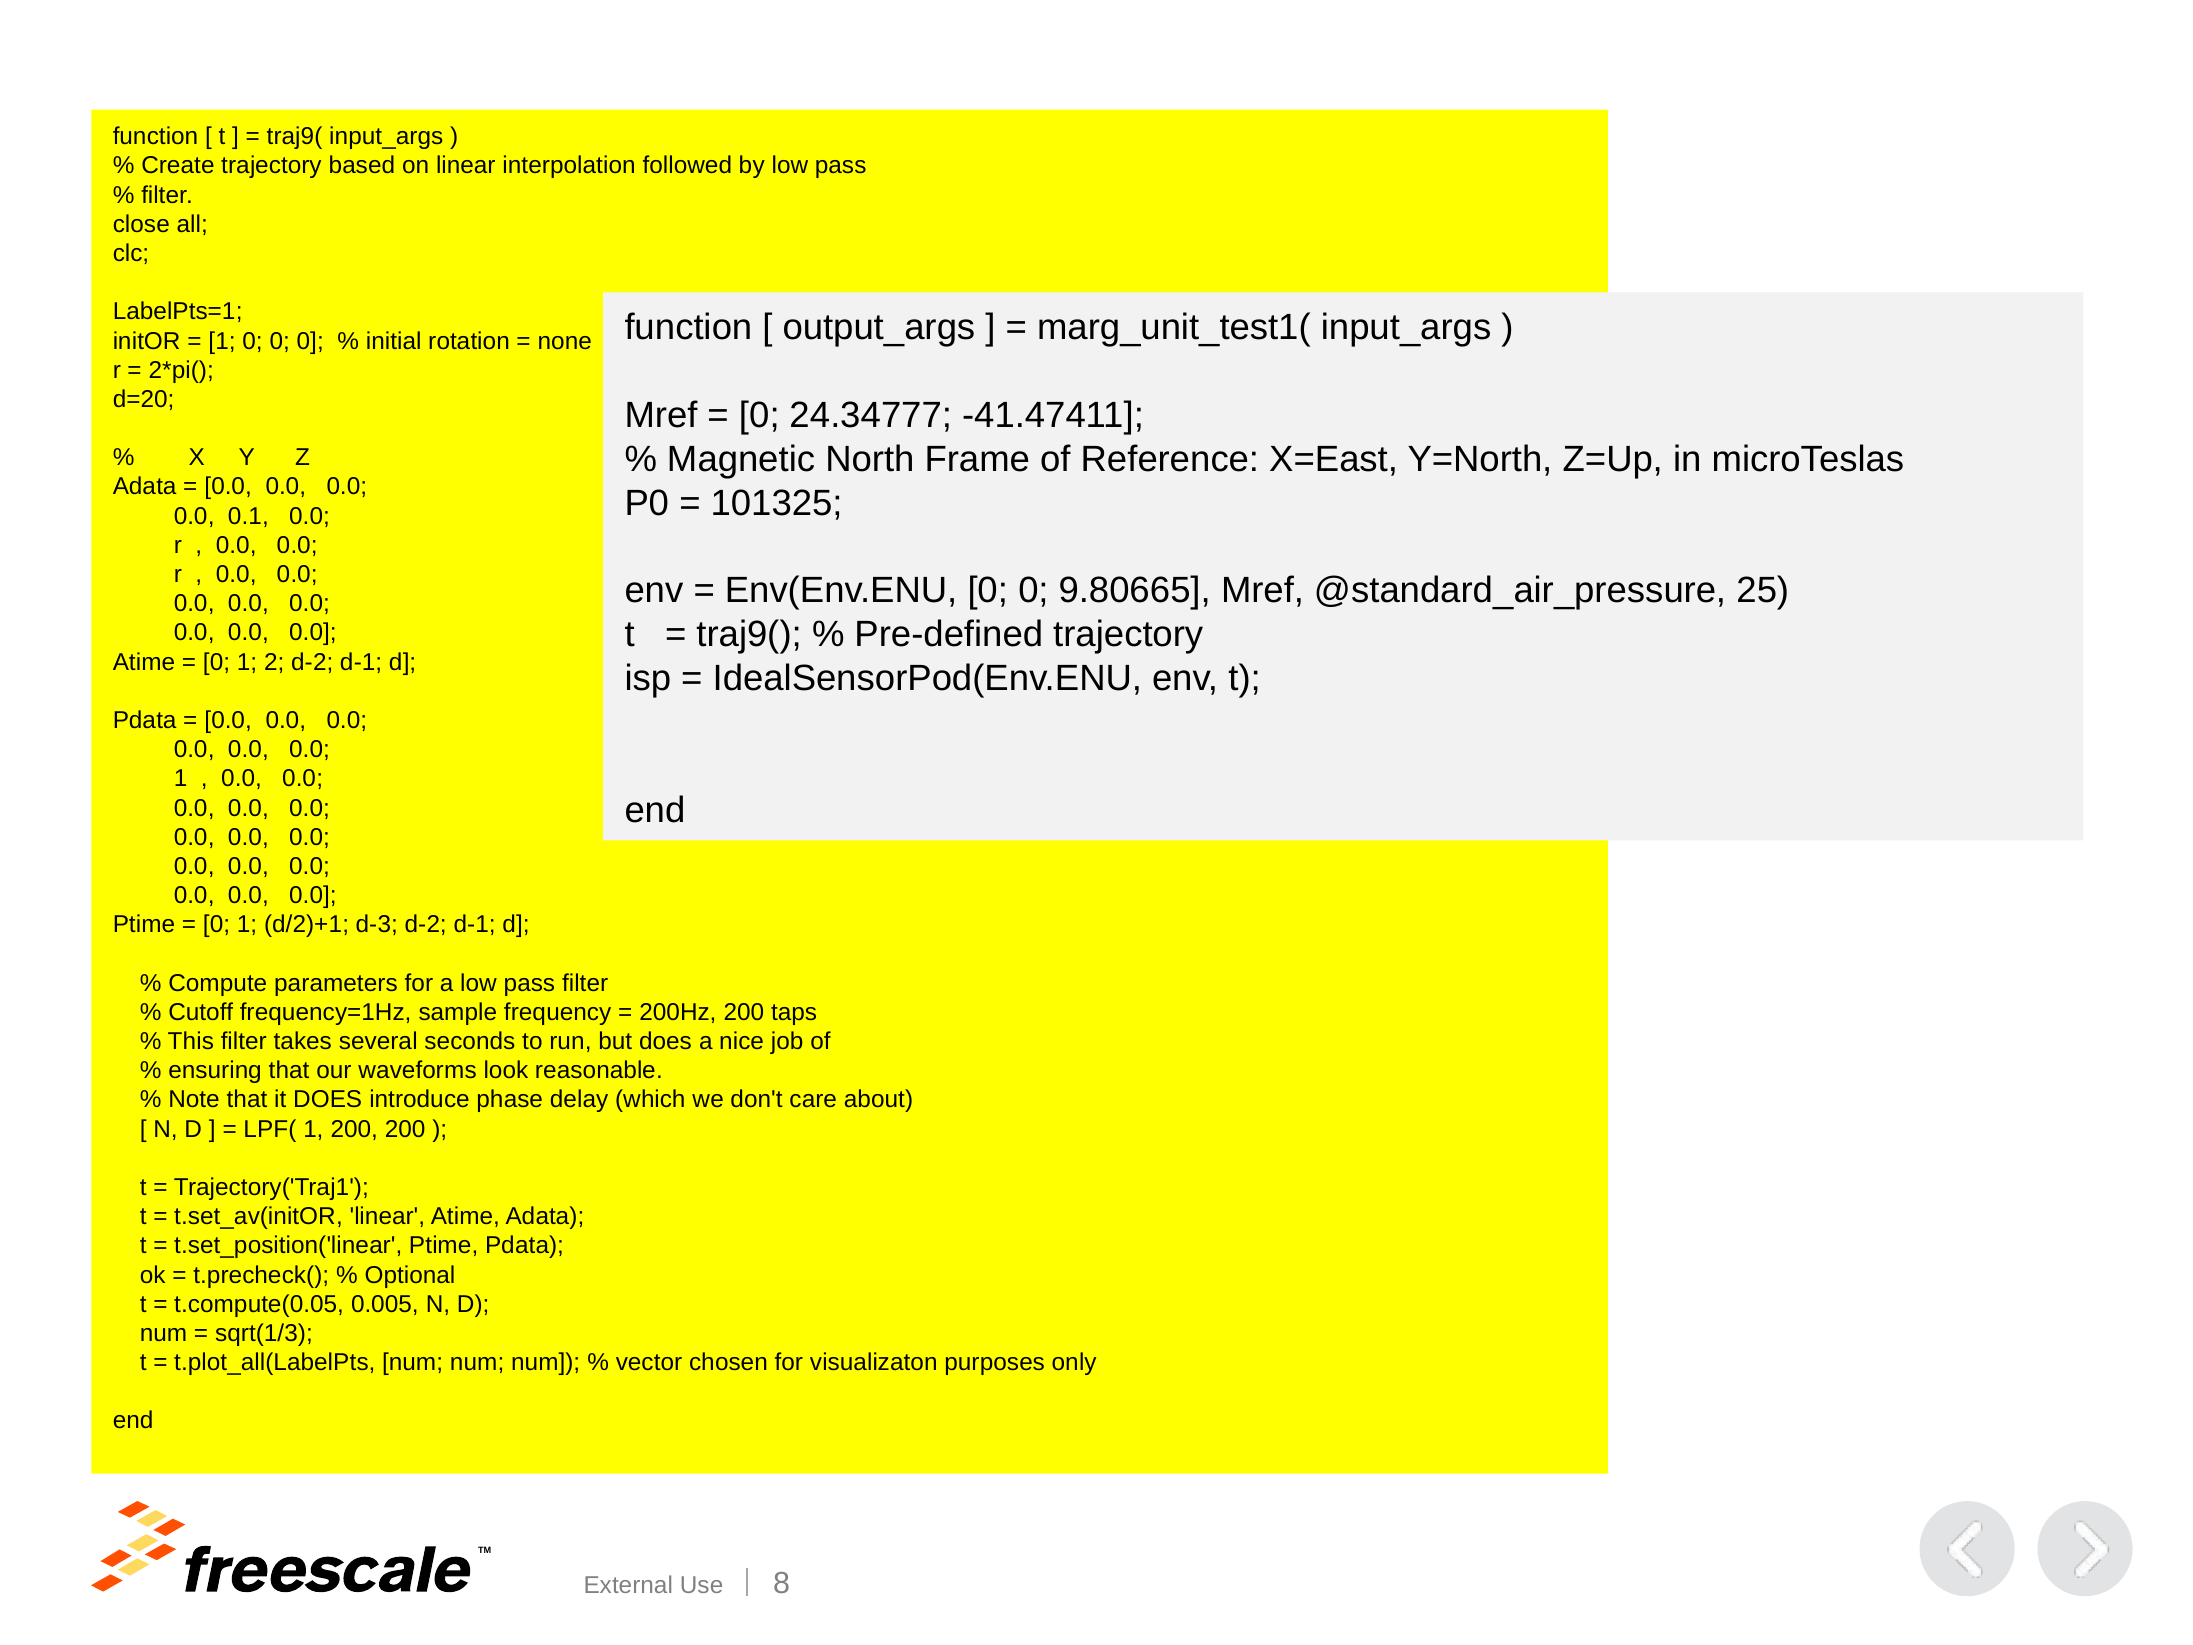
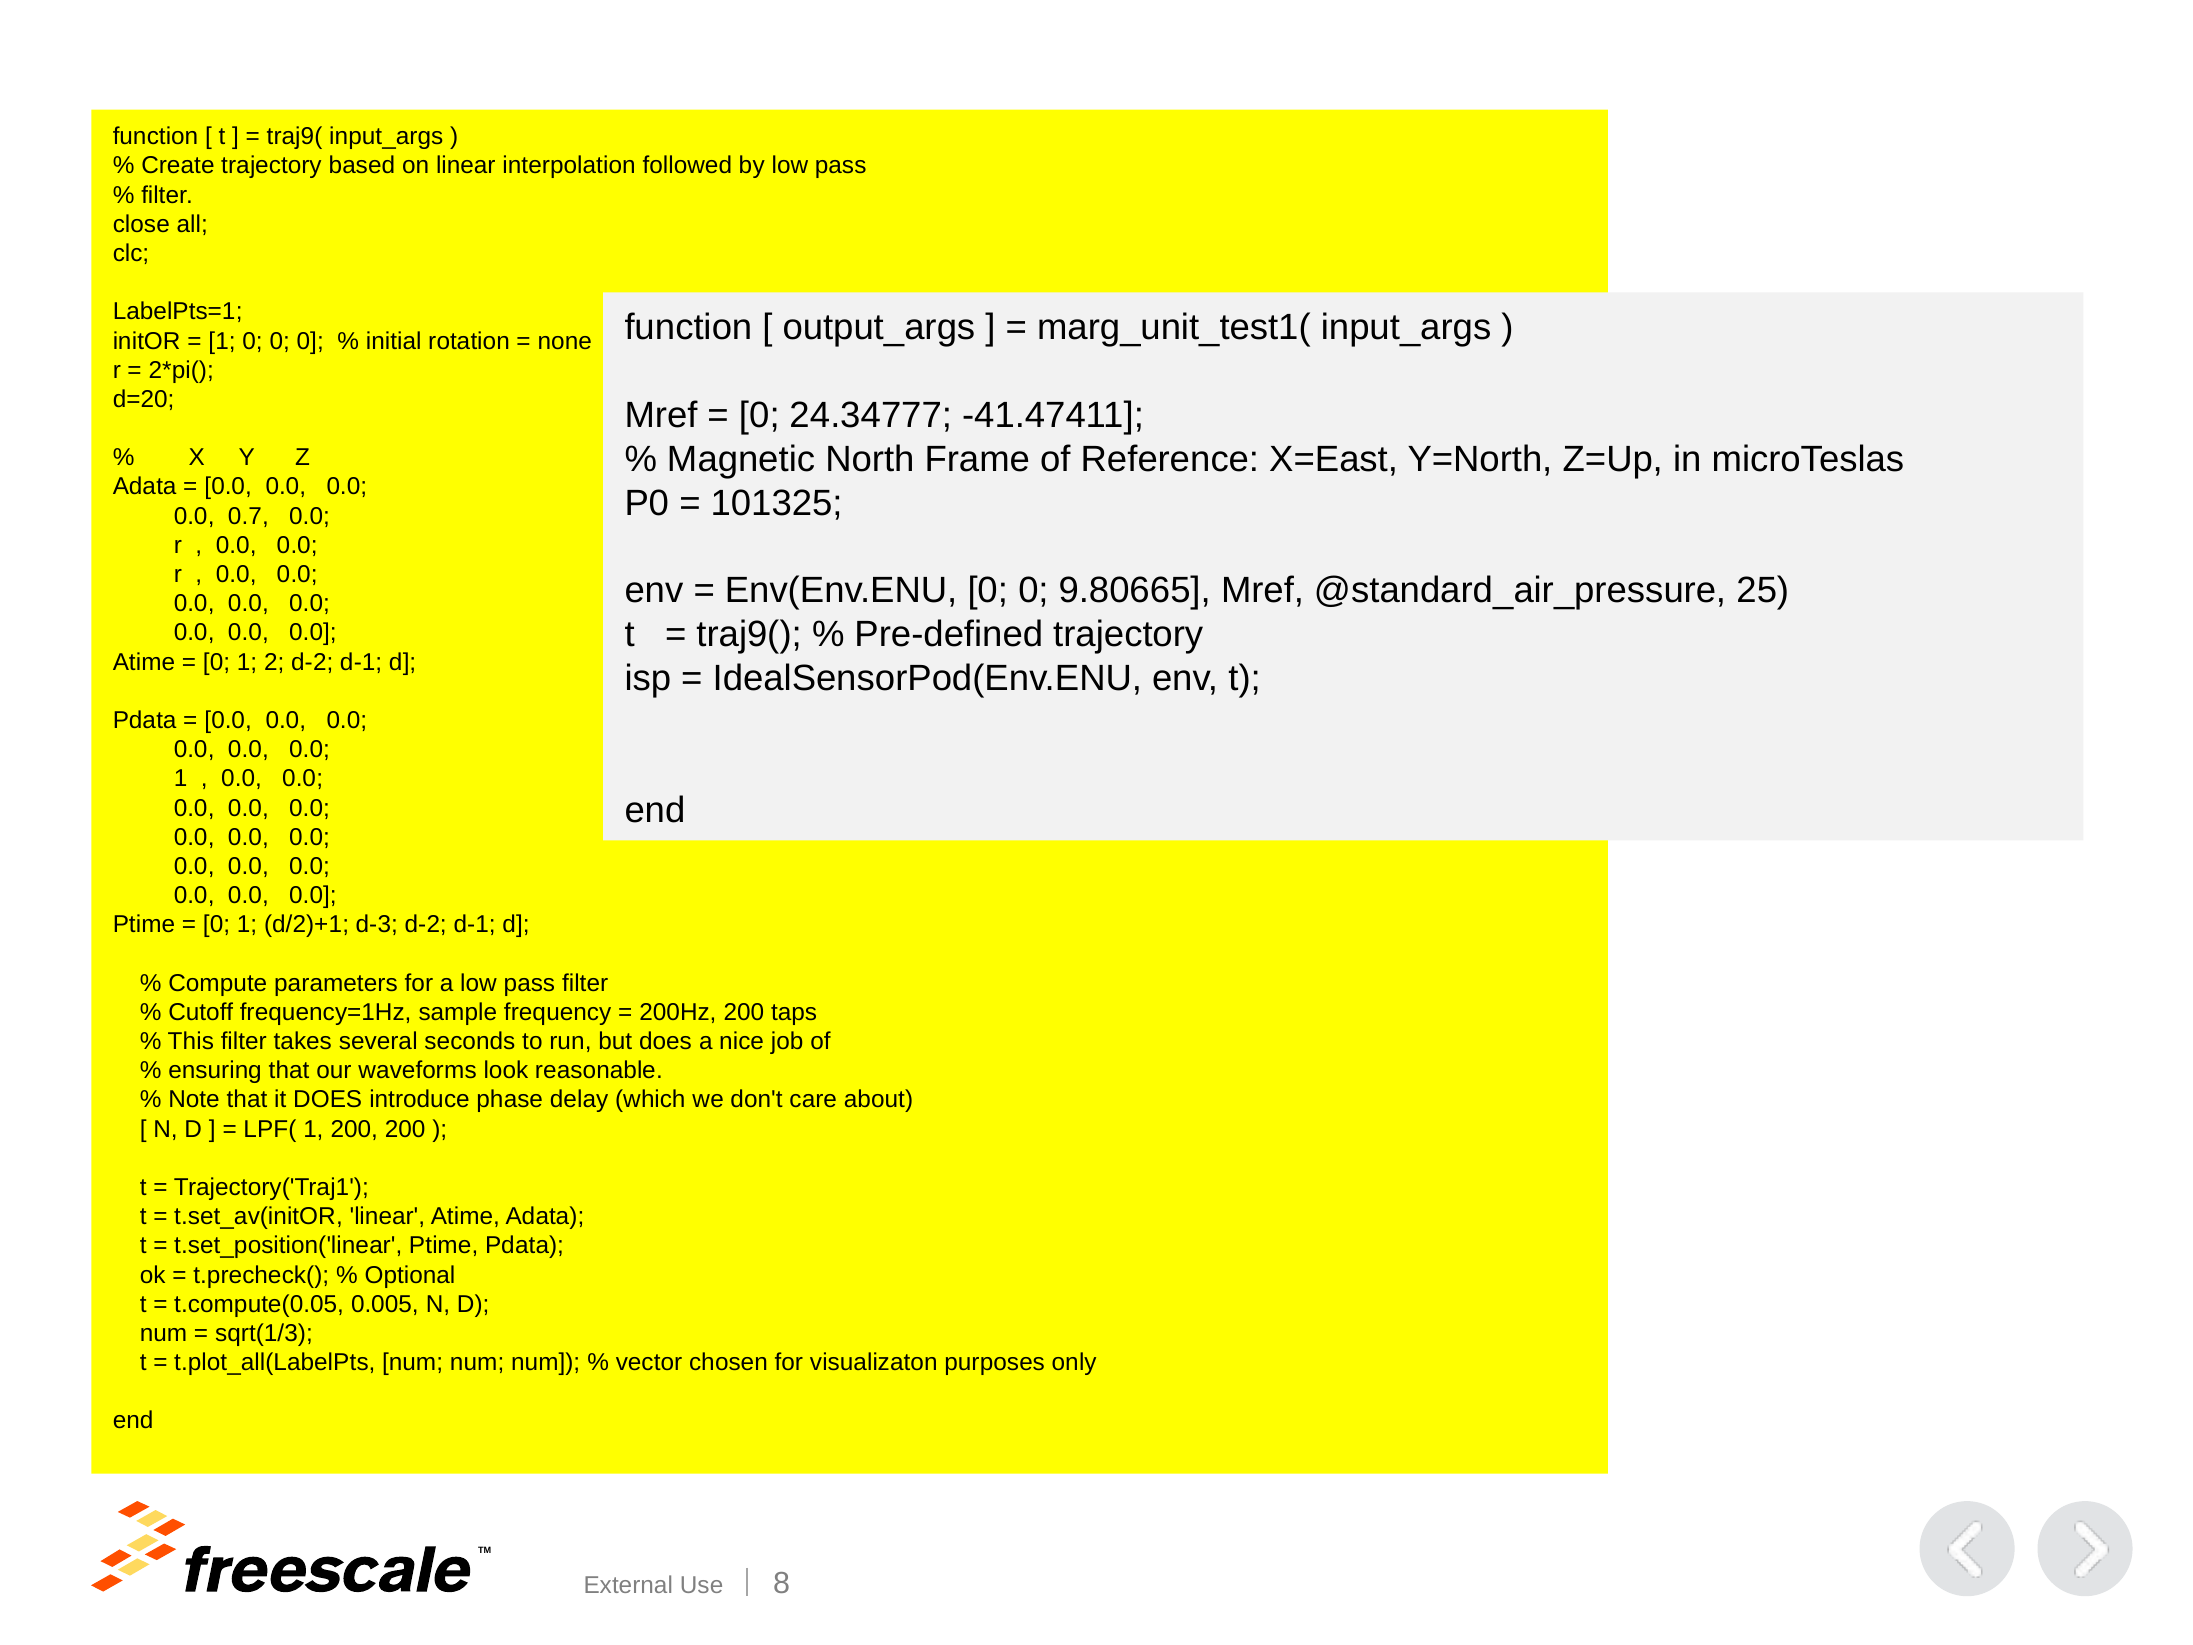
0.1: 0.1 -> 0.7
